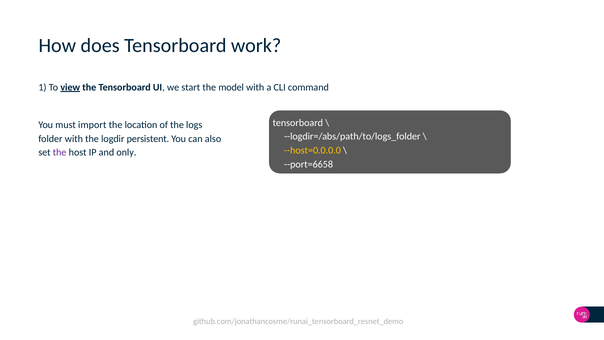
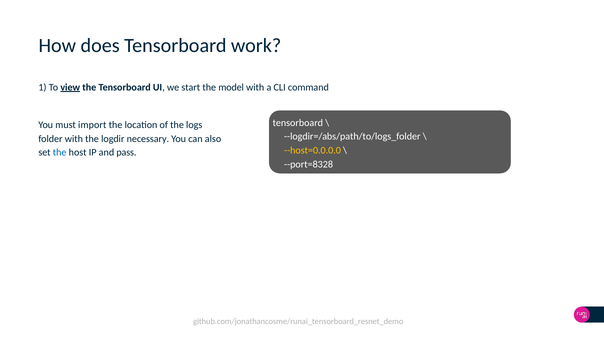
persistent: persistent -> necessary
the at (60, 153) colour: purple -> blue
only: only -> pass
--port=6658: --port=6658 -> --port=8328
